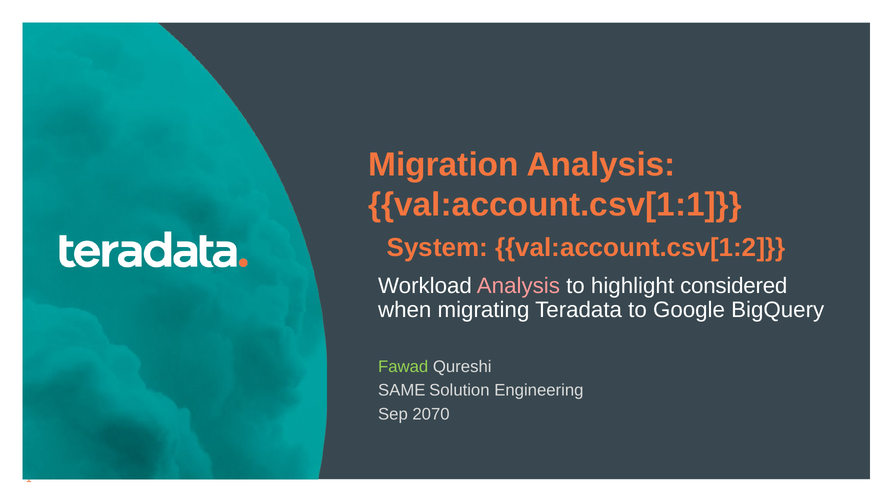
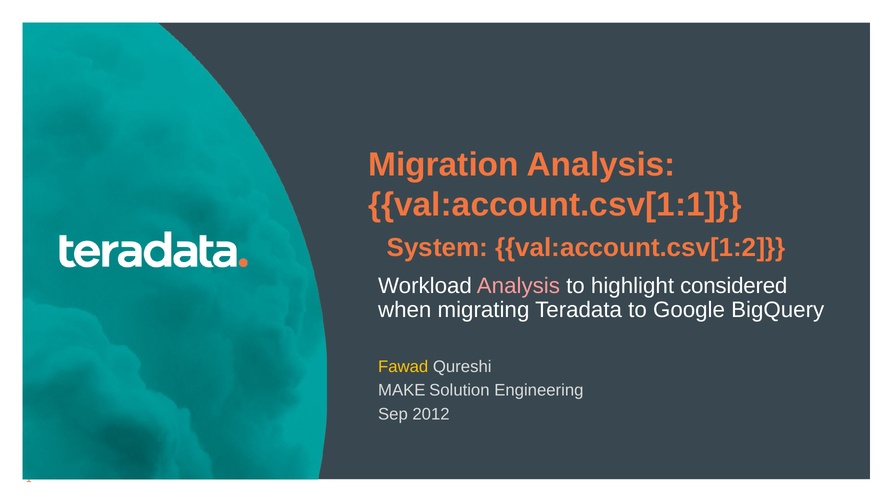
Fawad colour: light green -> yellow
SAME: SAME -> MAKE
2070: 2070 -> 2012
